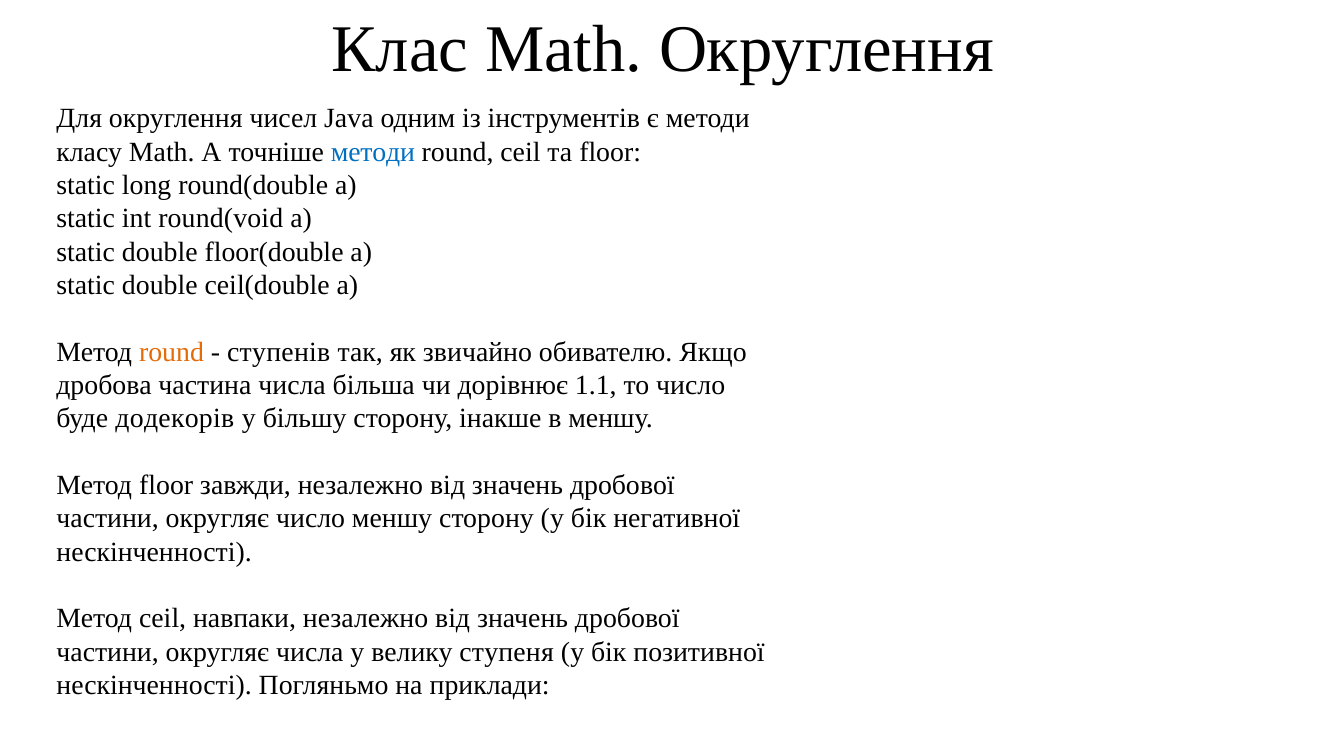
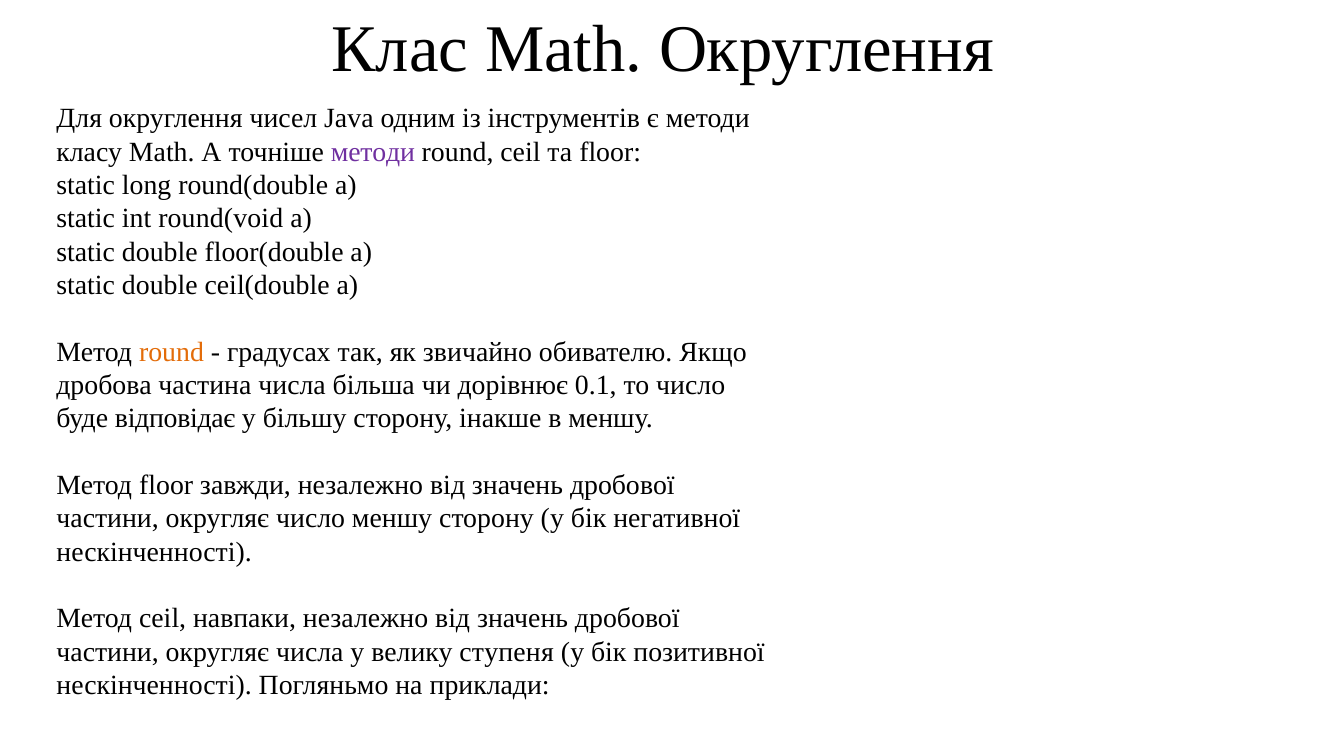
методи at (373, 152) colour: blue -> purple
ступенів: ступенів -> градусах
1.1: 1.1 -> 0.1
додекорів: додекорів -> відповідає
